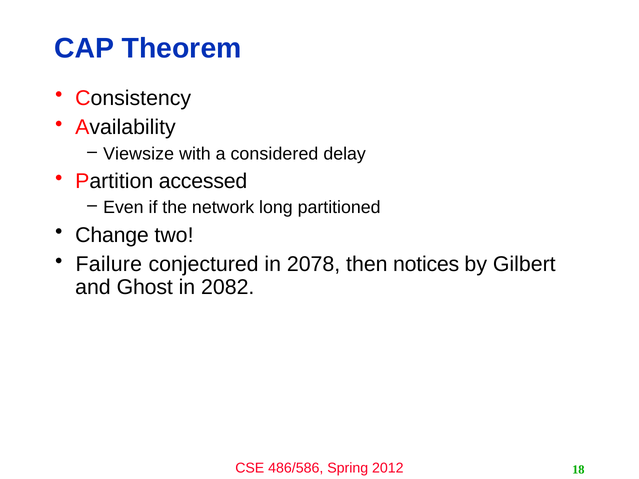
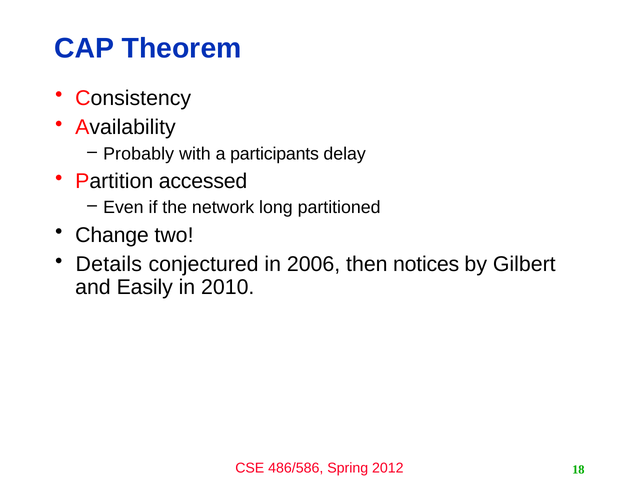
Viewsize: Viewsize -> Probably
considered: considered -> participants
Failure: Failure -> Details
2078: 2078 -> 2006
Ghost: Ghost -> Easily
2082: 2082 -> 2010
